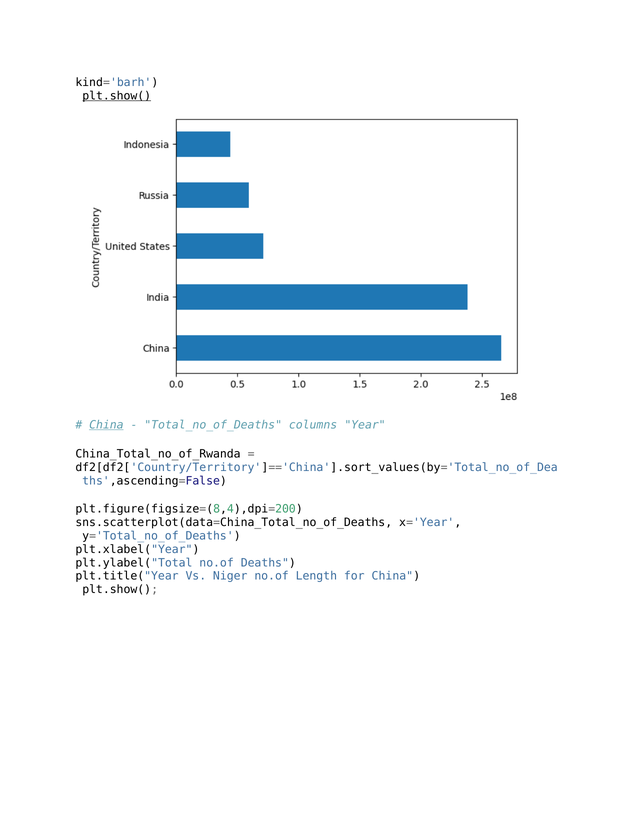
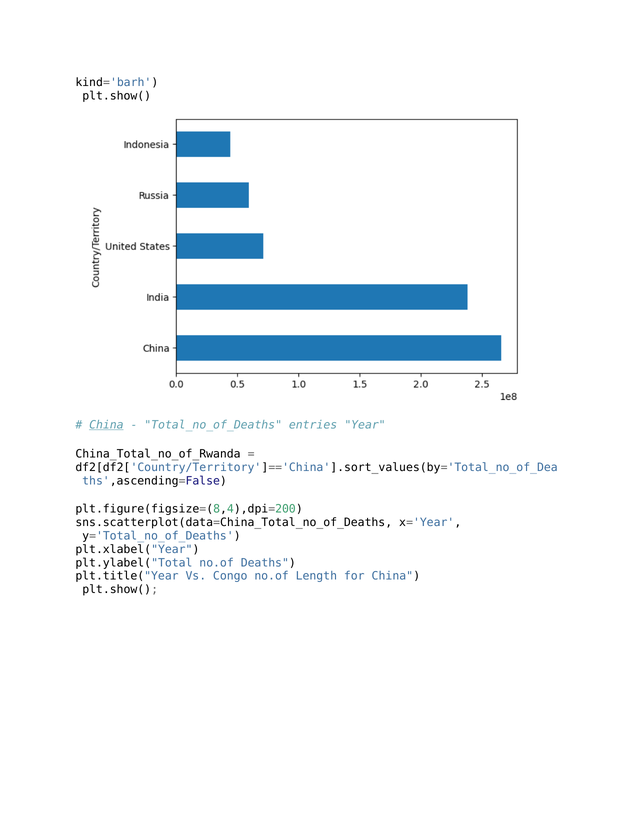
plt.show( at (117, 96) underline: present -> none
columns: columns -> entries
Niger: Niger -> Congo
